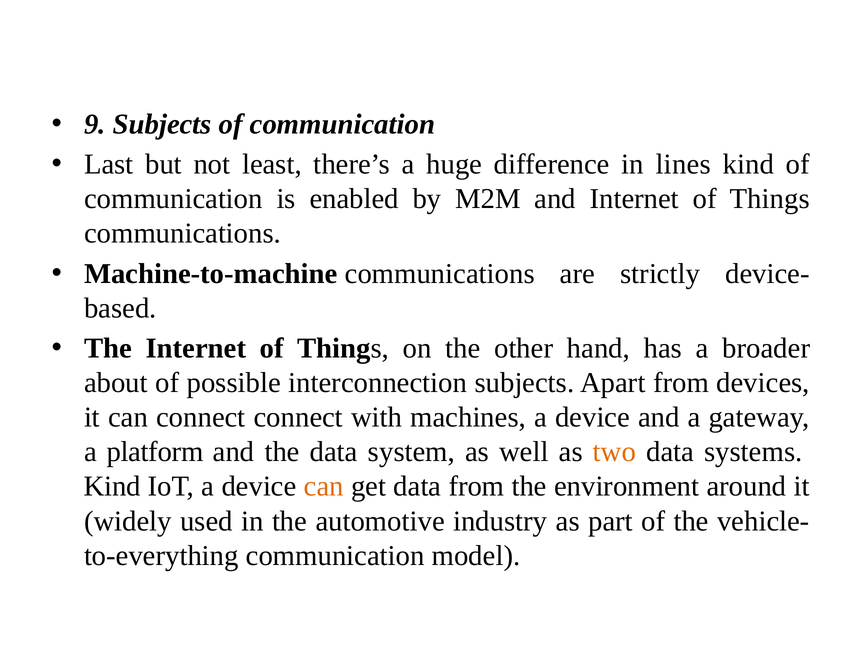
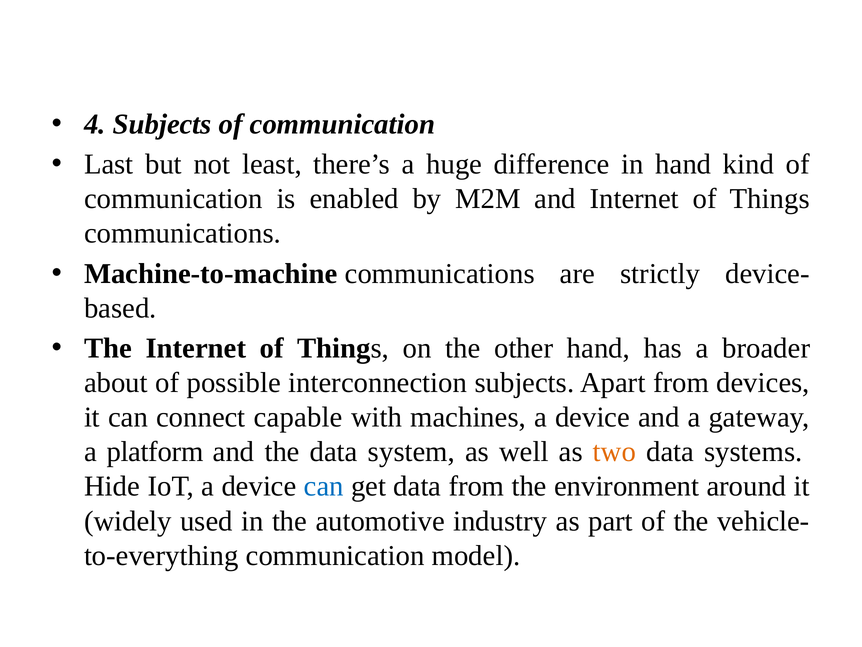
9: 9 -> 4
in lines: lines -> hand
connect connect: connect -> capable
Kind at (112, 486): Kind -> Hide
can at (324, 486) colour: orange -> blue
